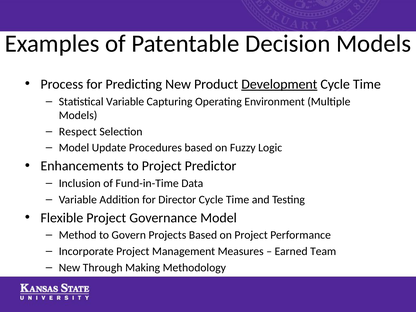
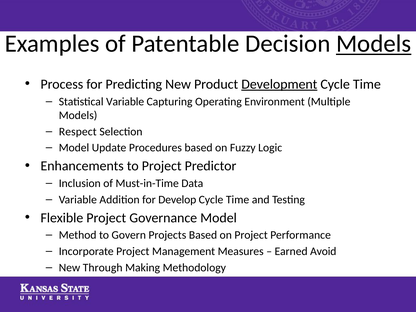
Models at (374, 44) underline: none -> present
Fund-in-Time: Fund-in-Time -> Must-in-Time
Director: Director -> Develop
Team: Team -> Avoid
